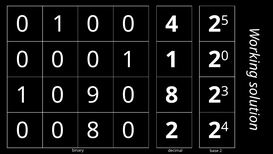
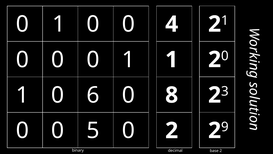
2 5: 5 -> 1
9: 9 -> 6
0 8: 8 -> 5
2 4: 4 -> 9
